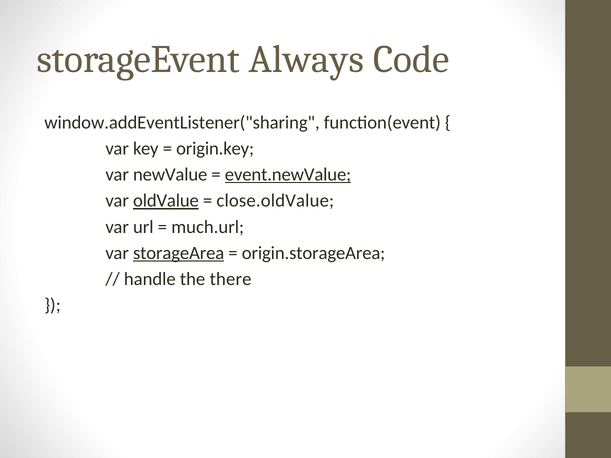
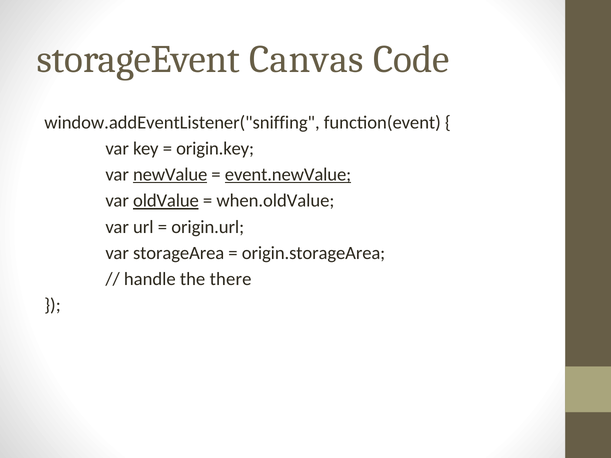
Always: Always -> Canvas
window.addEventListener("sharing: window.addEventListener("sharing -> window.addEventListener("sniffing
newValue underline: none -> present
close.oldValue: close.oldValue -> when.oldValue
much.url: much.url -> origin.url
storageArea underline: present -> none
